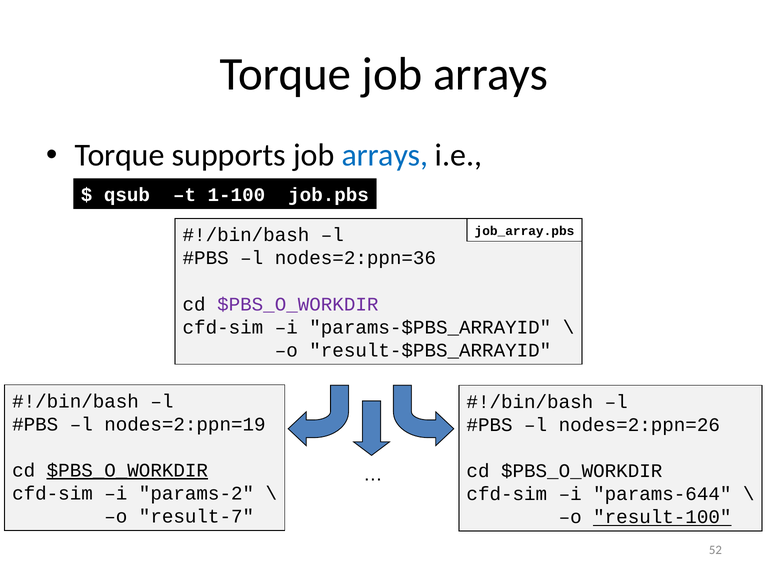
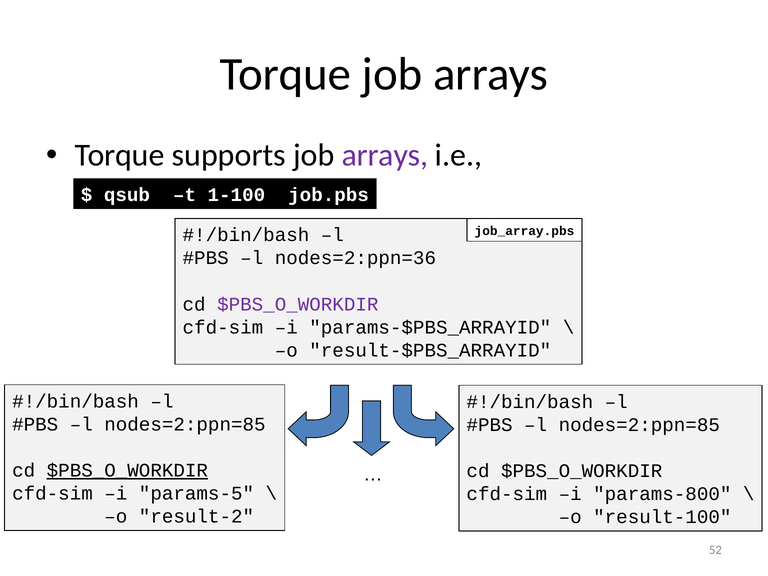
arrays at (385, 155) colour: blue -> purple
nodes=2:ppn=19 at (185, 424): nodes=2:ppn=19 -> nodes=2:ppn=85
nodes=2:ppn=26 at (639, 425): nodes=2:ppn=26 -> nodes=2:ppn=85
params-2: params-2 -> params-5
params-644: params-644 -> params-800
result-7: result-7 -> result-2
result-100 underline: present -> none
